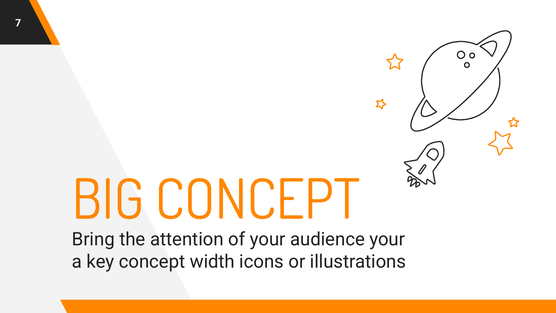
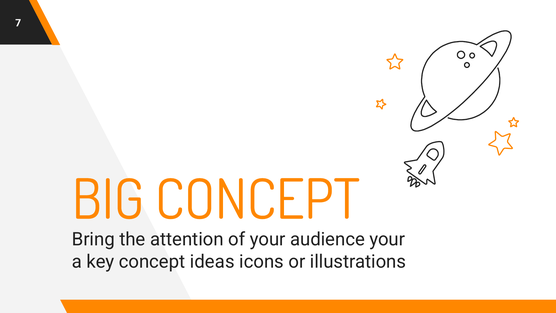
width: width -> ideas
